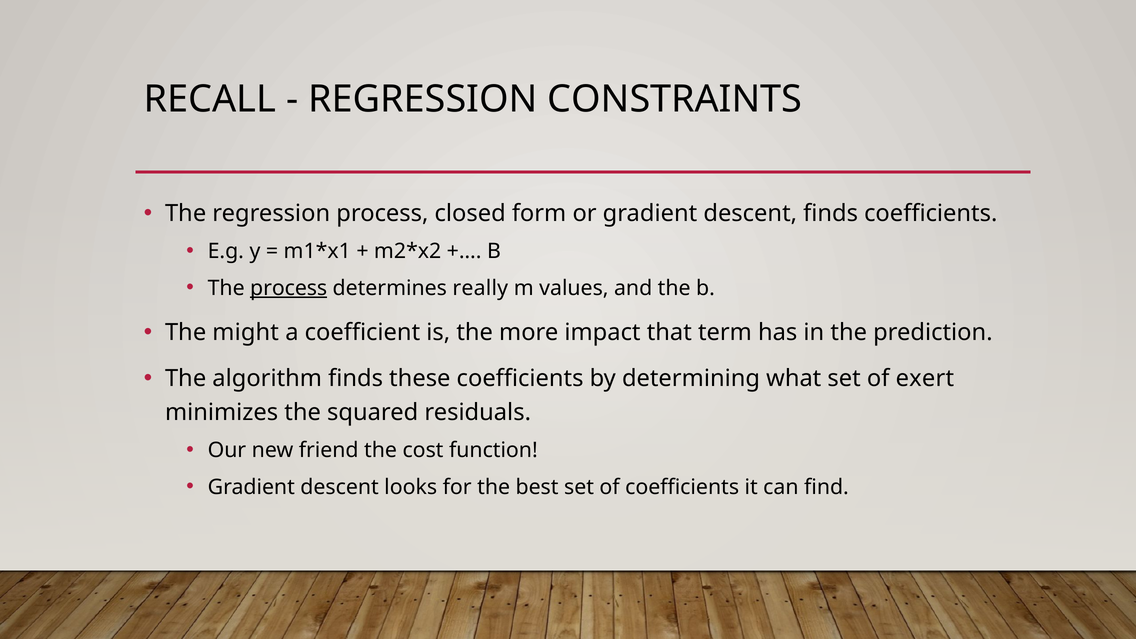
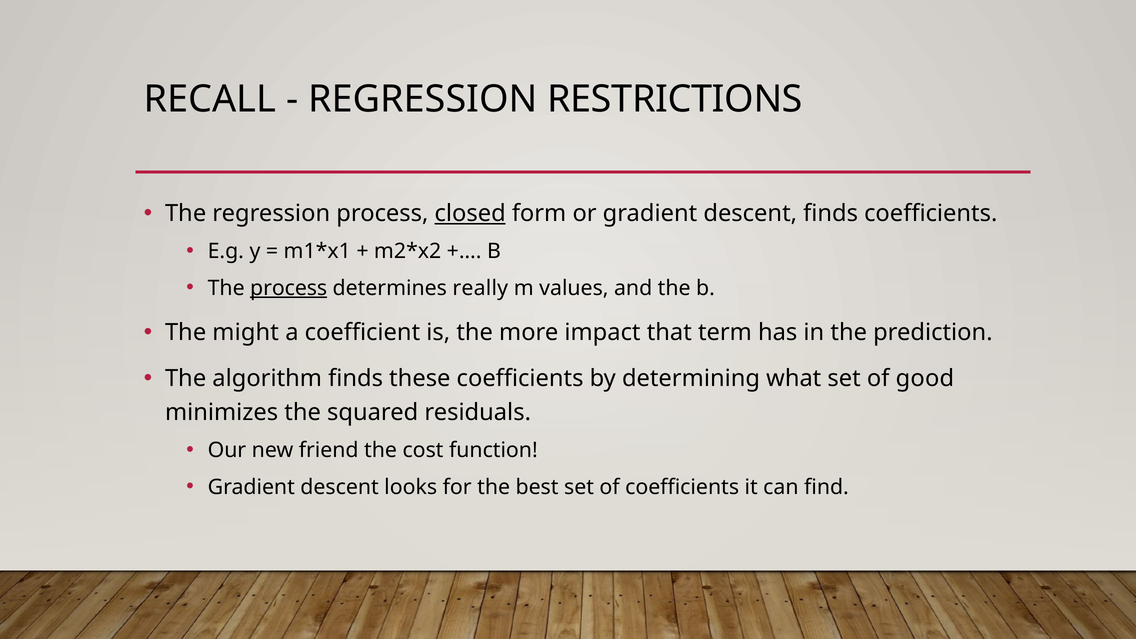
CONSTRAINTS: CONSTRAINTS -> RESTRICTIONS
closed underline: none -> present
exert: exert -> good
